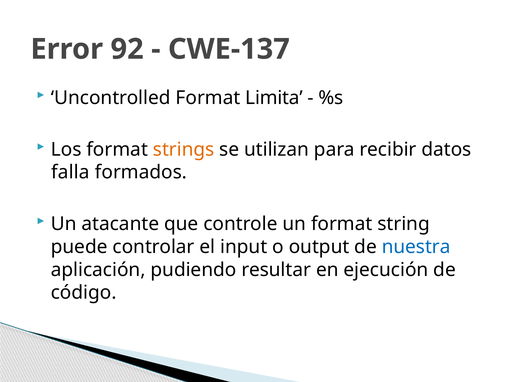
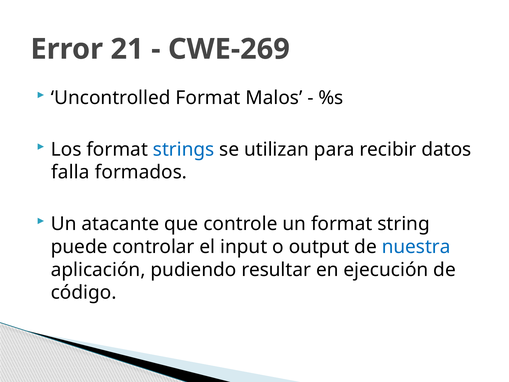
92: 92 -> 21
CWE-137: CWE-137 -> CWE-269
Limita: Limita -> Malos
strings colour: orange -> blue
